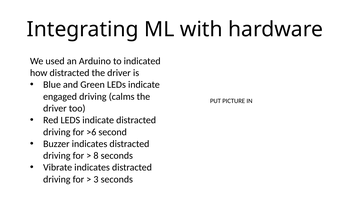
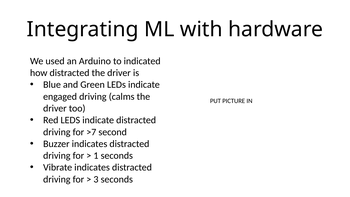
>6: >6 -> >7
8: 8 -> 1
